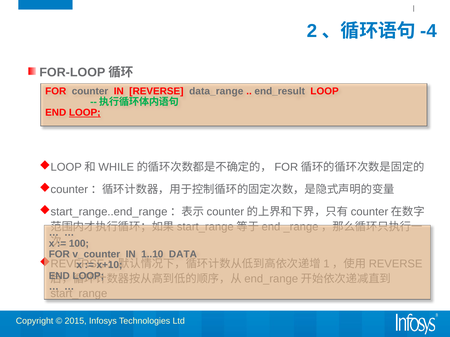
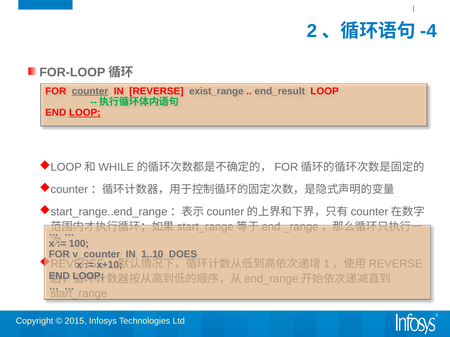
counter underline: none -> present
data_range: data_range -> exist_range
DATA: DATA -> DOES
